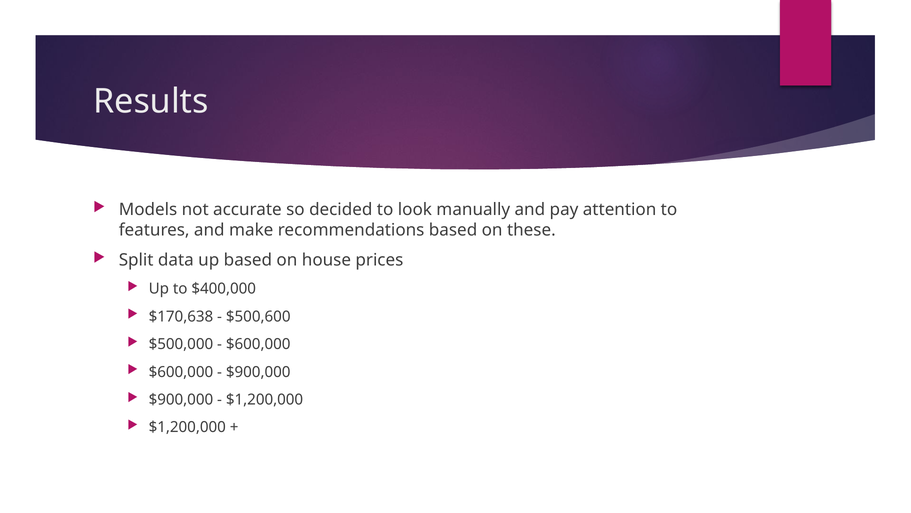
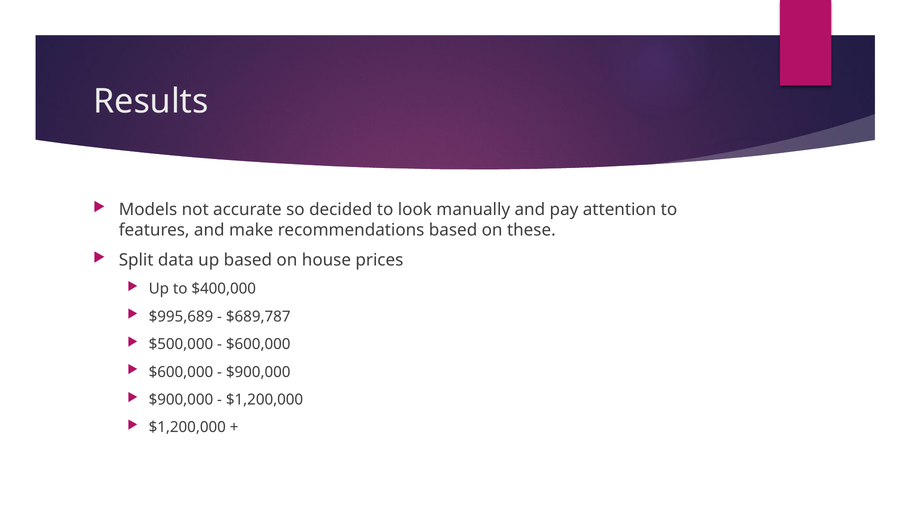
$170,638: $170,638 -> $995,689
$500,600: $500,600 -> $689,787
